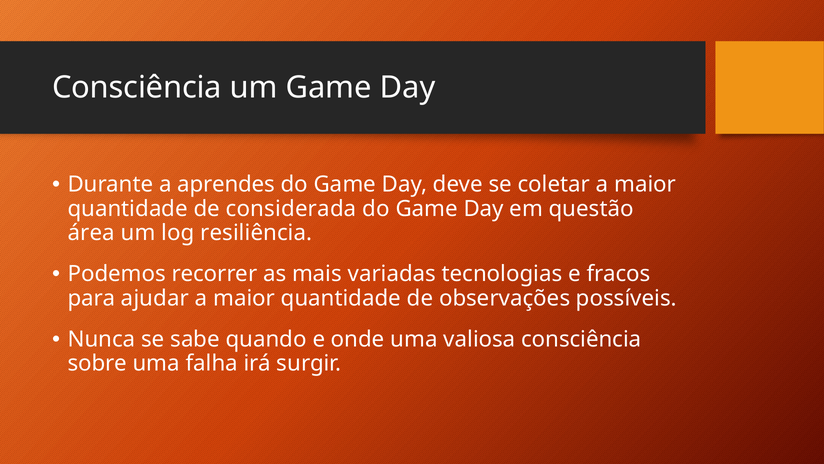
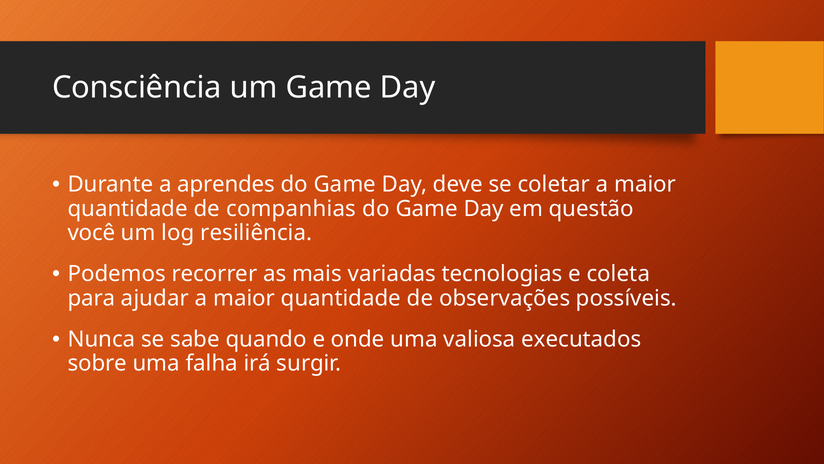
considerada: considerada -> companhias
área: área -> você
fracos: fracos -> coleta
valiosa consciência: consciência -> executados
